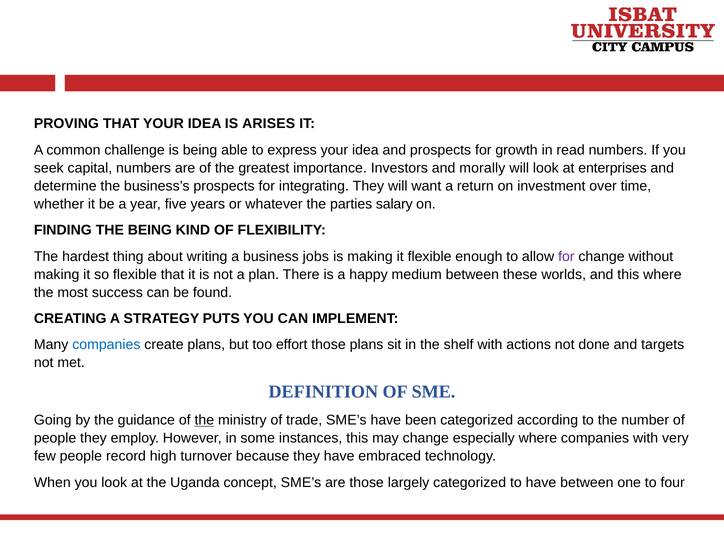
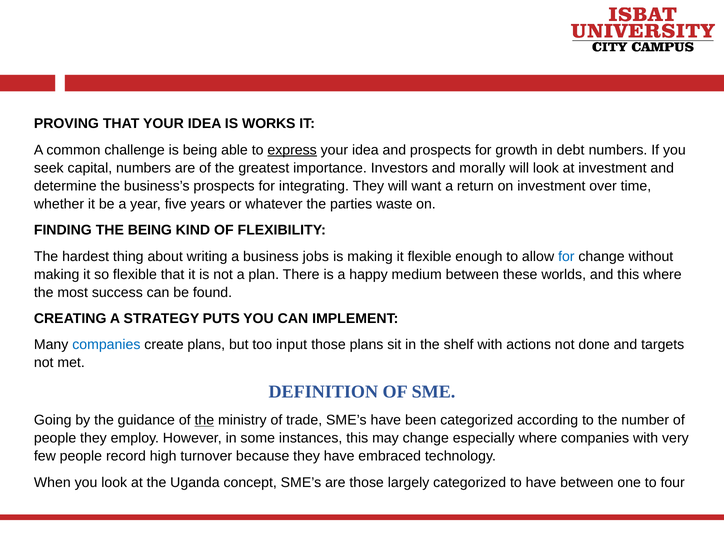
ARISES: ARISES -> WORKS
express underline: none -> present
read: read -> debt
at enterprises: enterprises -> investment
salary: salary -> waste
for at (566, 256) colour: purple -> blue
effort: effort -> input
